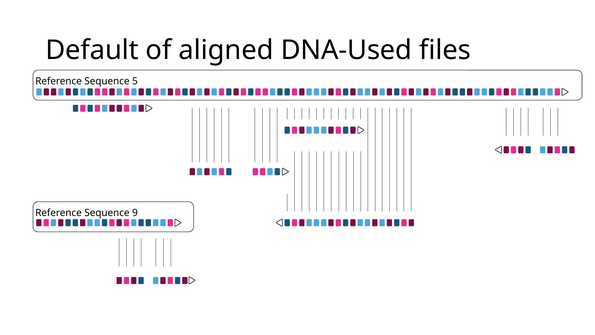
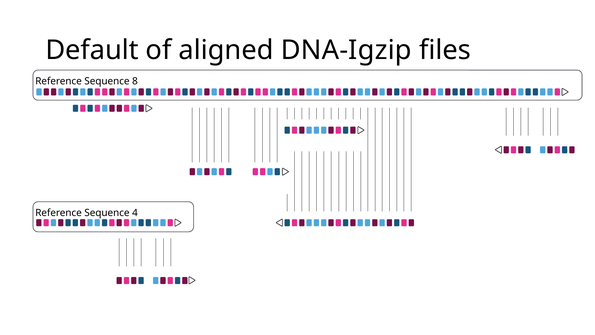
DNA-Used: DNA-Used -> DNA-Igzip
5: 5 -> 8
9: 9 -> 4
